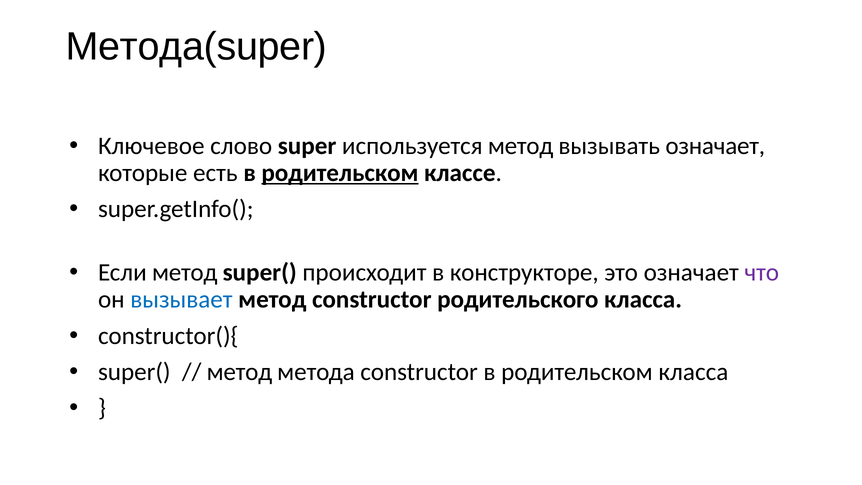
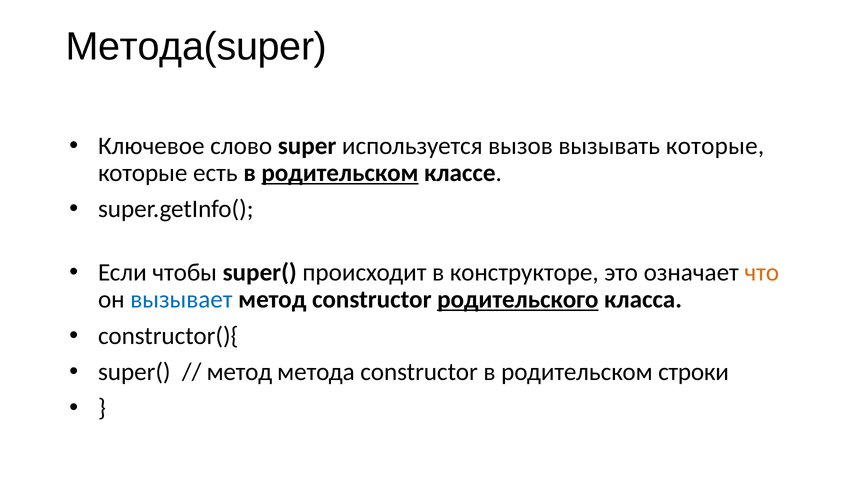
используется метод: метод -> вызов
вызывать означает: означает -> которые
Если метод: метод -> чтобы
что colour: purple -> orange
родительского underline: none -> present
родительском класса: класса -> строки
